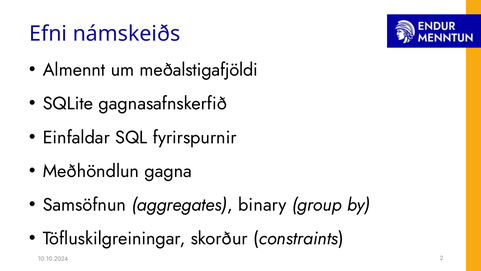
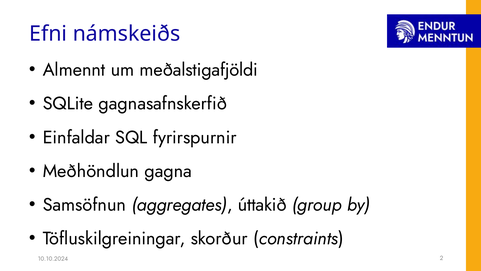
binary: binary -> úttakið
